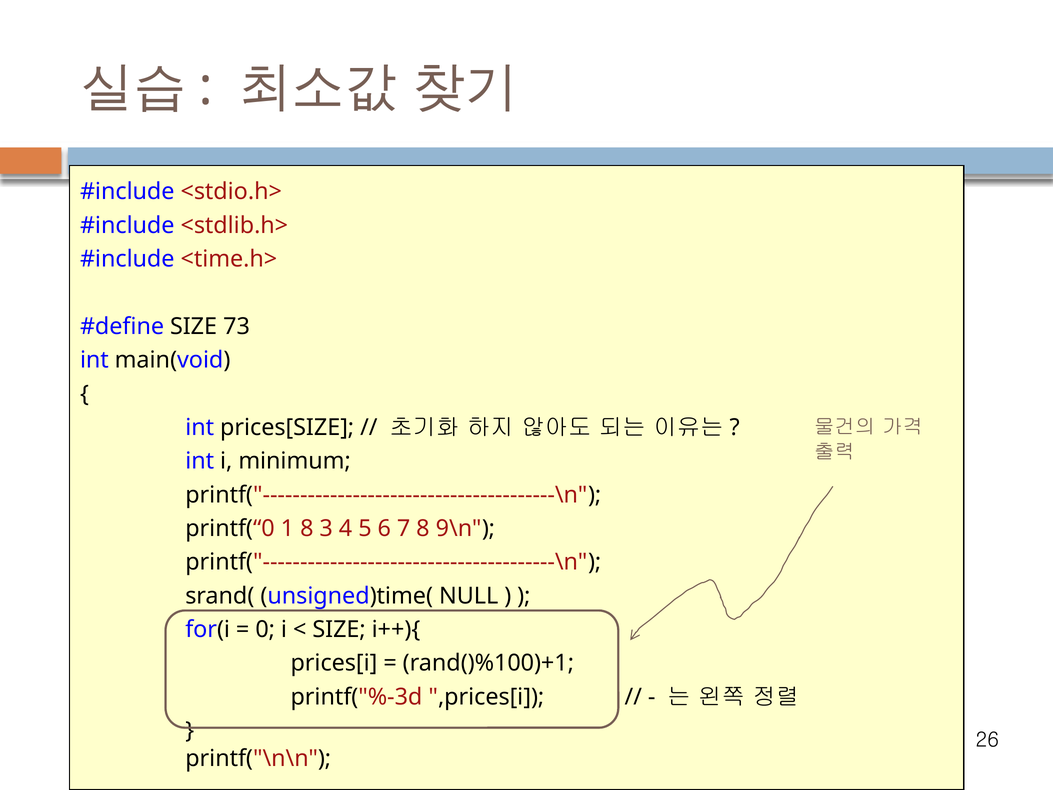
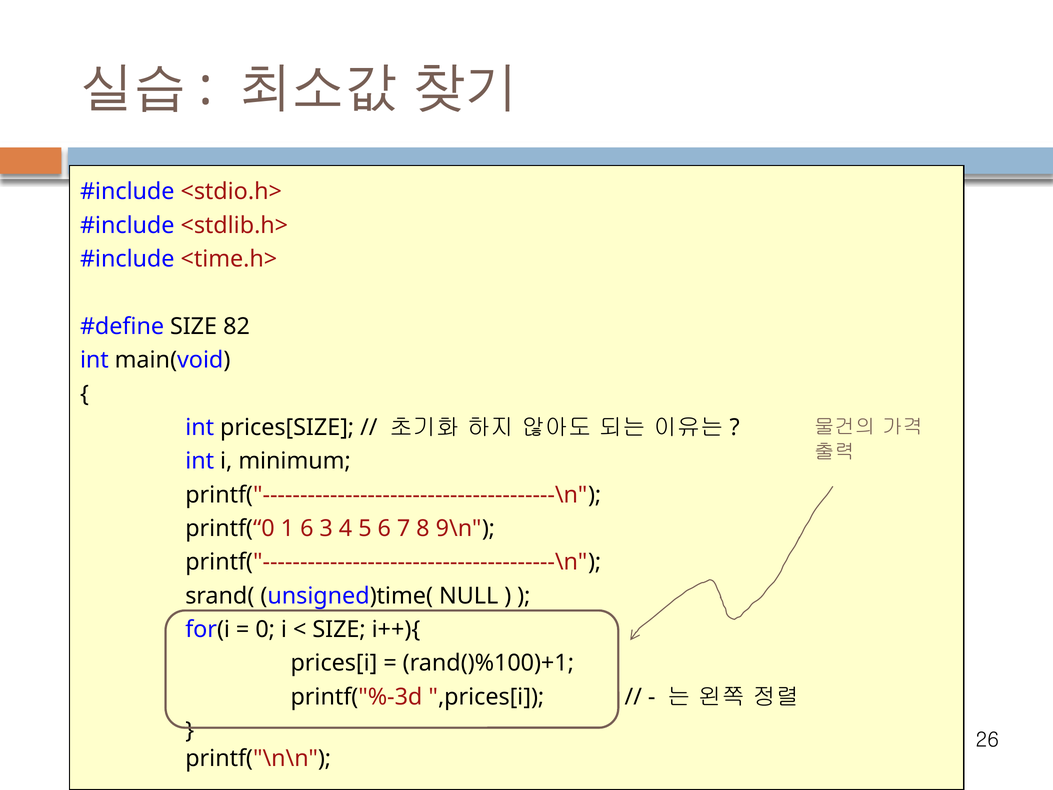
73: 73 -> 82
1 8: 8 -> 6
